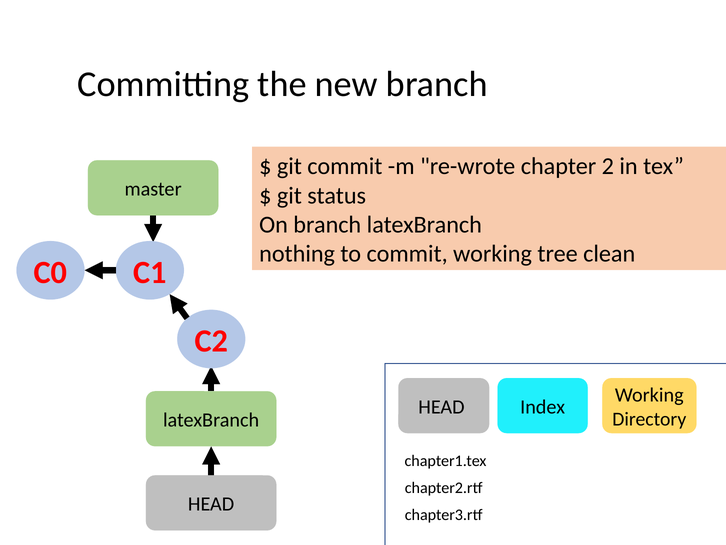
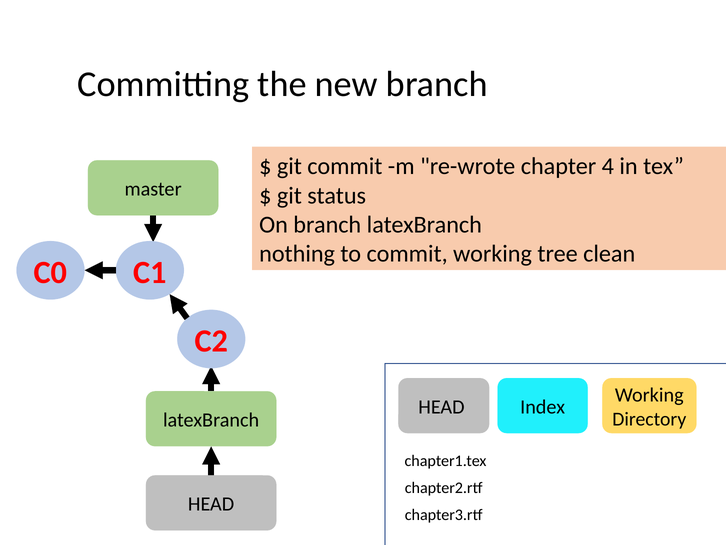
2: 2 -> 4
